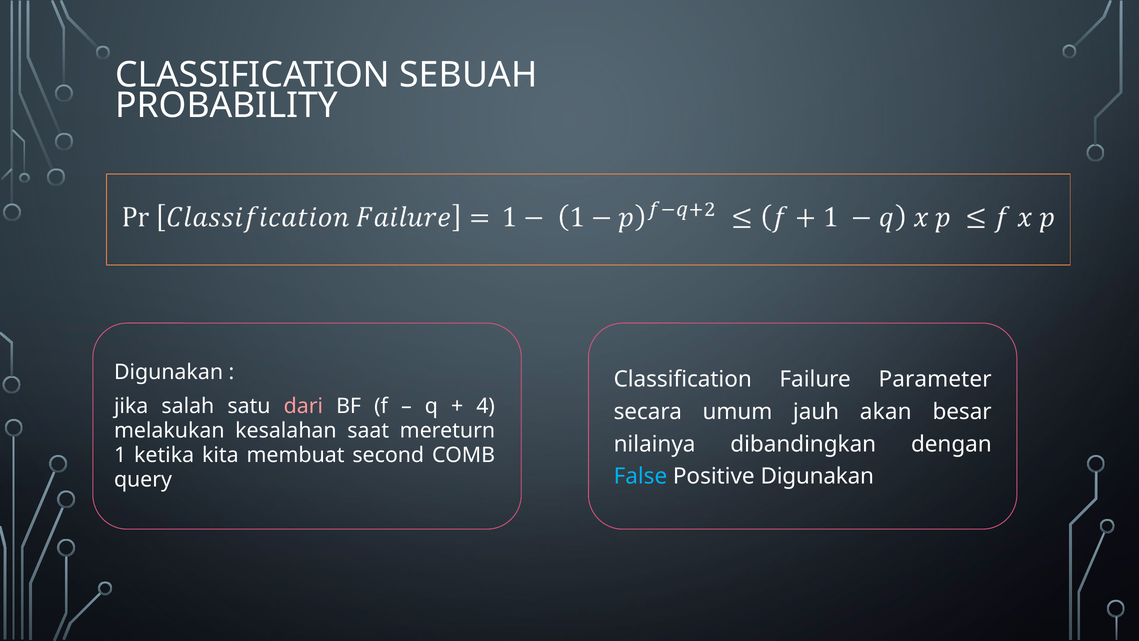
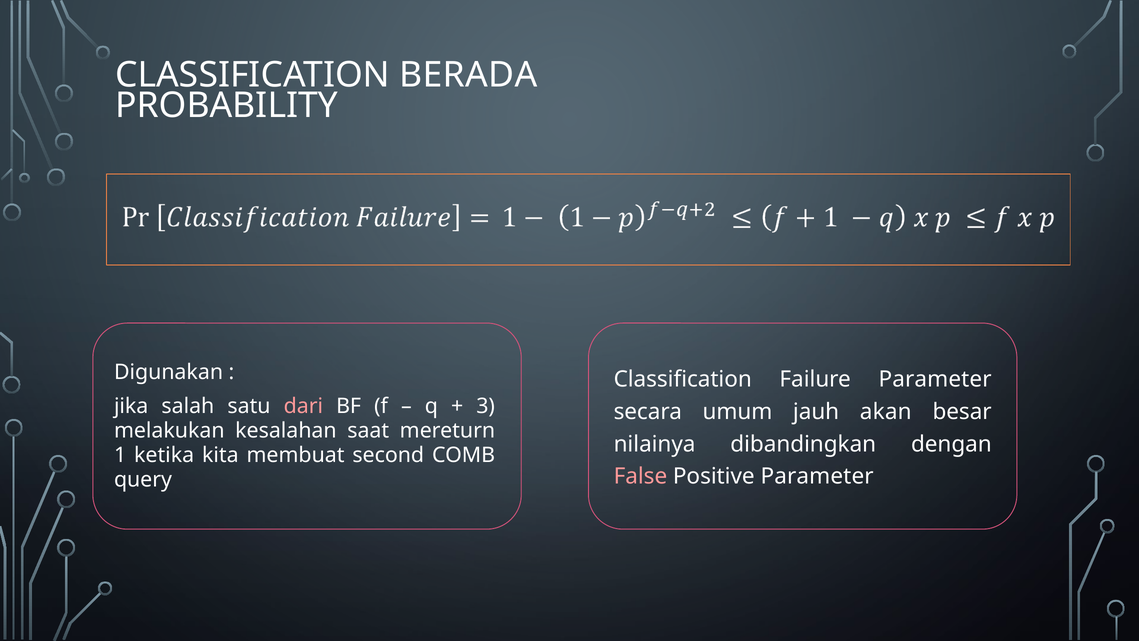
SEBUAH: SEBUAH -> BERADA
4: 4 -> 3
False colour: light blue -> pink
Positive Digunakan: Digunakan -> Parameter
